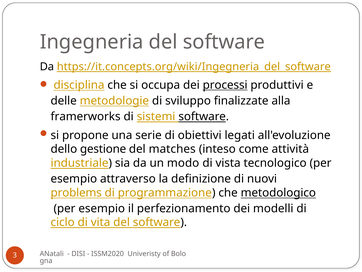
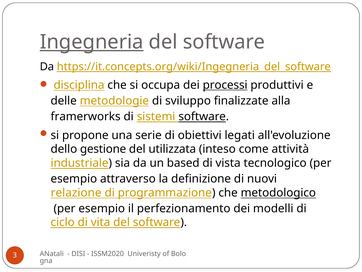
Ingegneria underline: none -> present
matches: matches -> utilizzata
modo: modo -> based
problems: problems -> relazione
